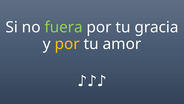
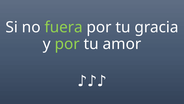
por at (67, 44) colour: yellow -> light green
